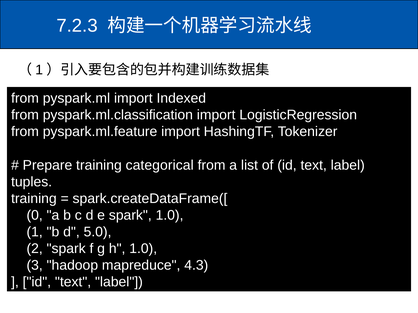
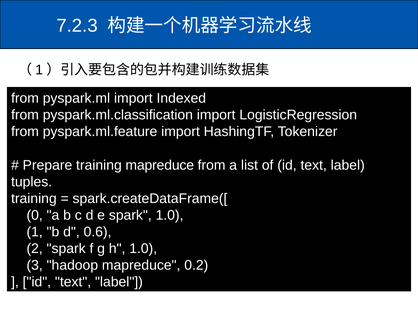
training categorical: categorical -> mapreduce
5.0: 5.0 -> 0.6
4.3: 4.3 -> 0.2
